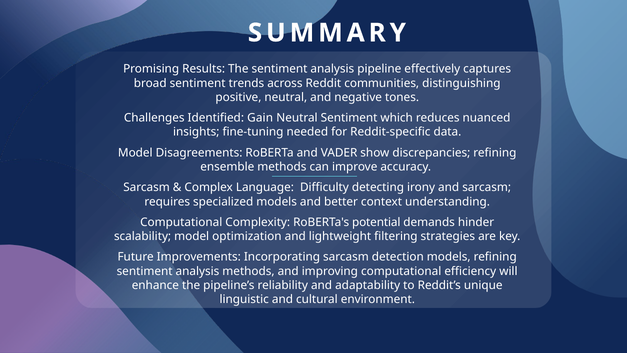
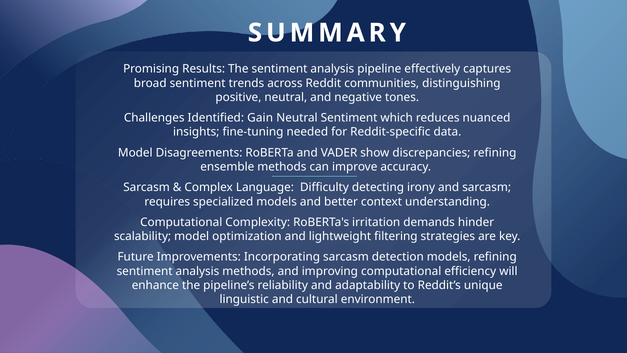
potential: potential -> irritation
